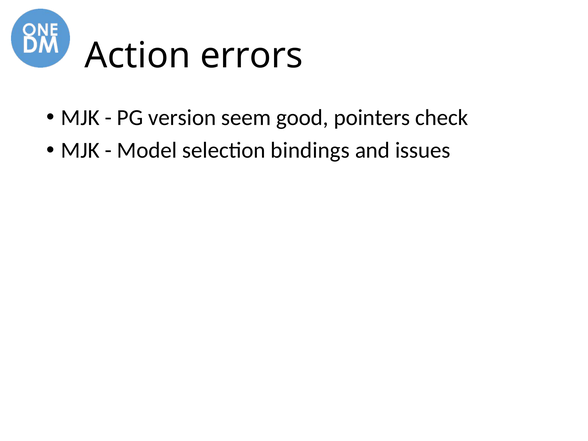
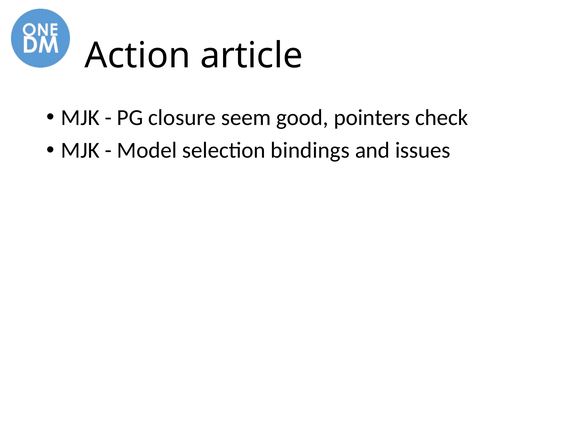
errors: errors -> article
version: version -> closure
